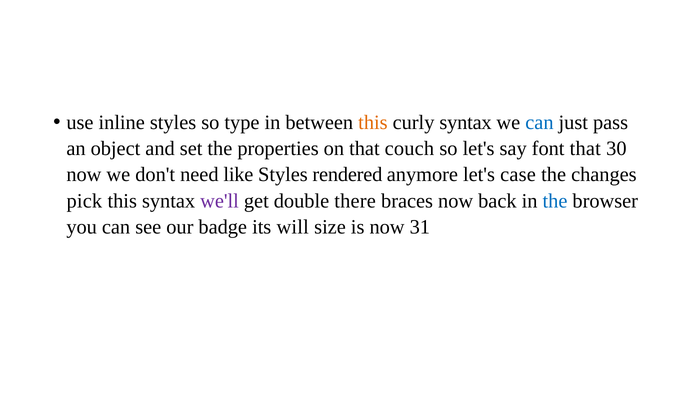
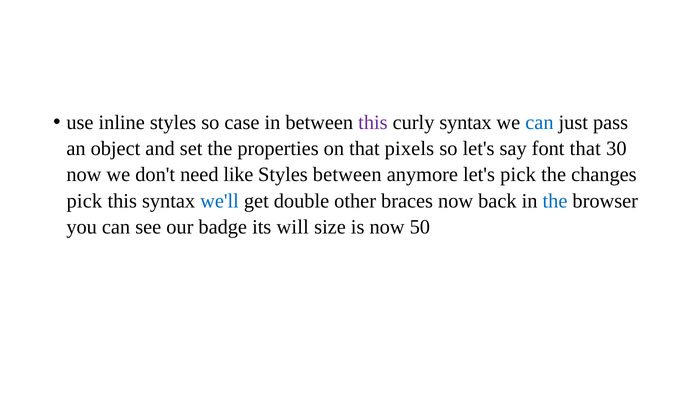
type: type -> case
this at (373, 123) colour: orange -> purple
couch: couch -> pixels
Styles rendered: rendered -> between
let's case: case -> pick
we'll colour: purple -> blue
there: there -> other
31: 31 -> 50
